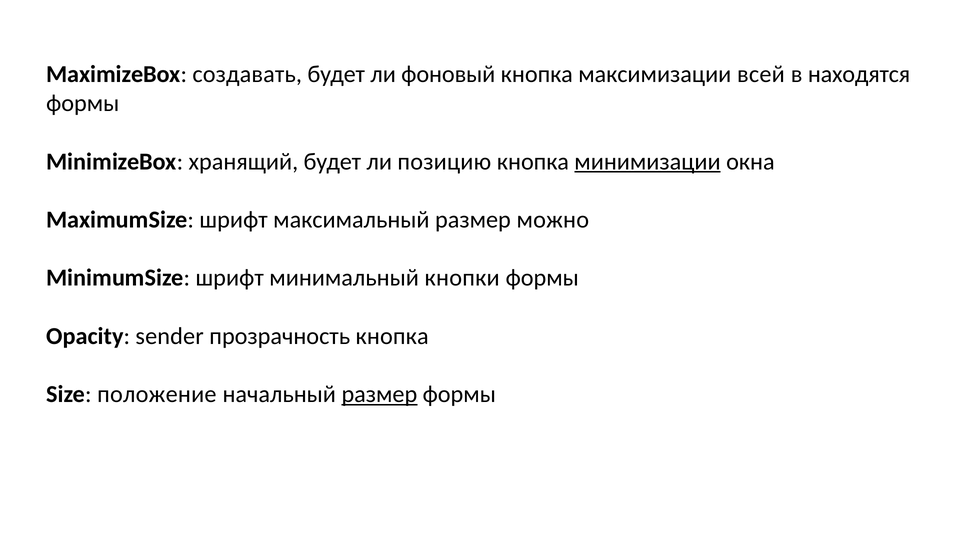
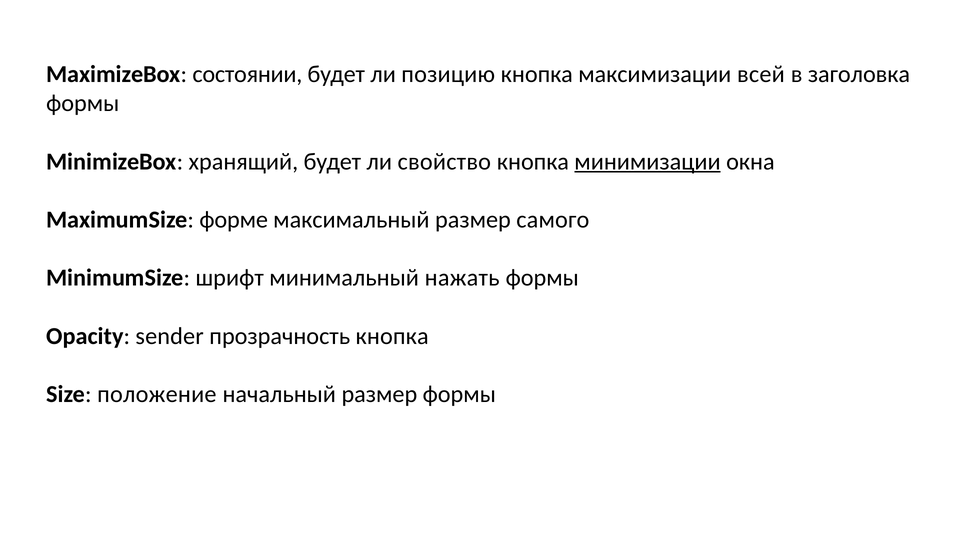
создавать: создавать -> состоянии
фоновый: фоновый -> позицию
находятся: находятся -> заголовка
позицию: позицию -> свойство
MaximumSize шрифт: шрифт -> форме
можно: можно -> самого
кнопки: кнопки -> нажать
размер at (379, 394) underline: present -> none
